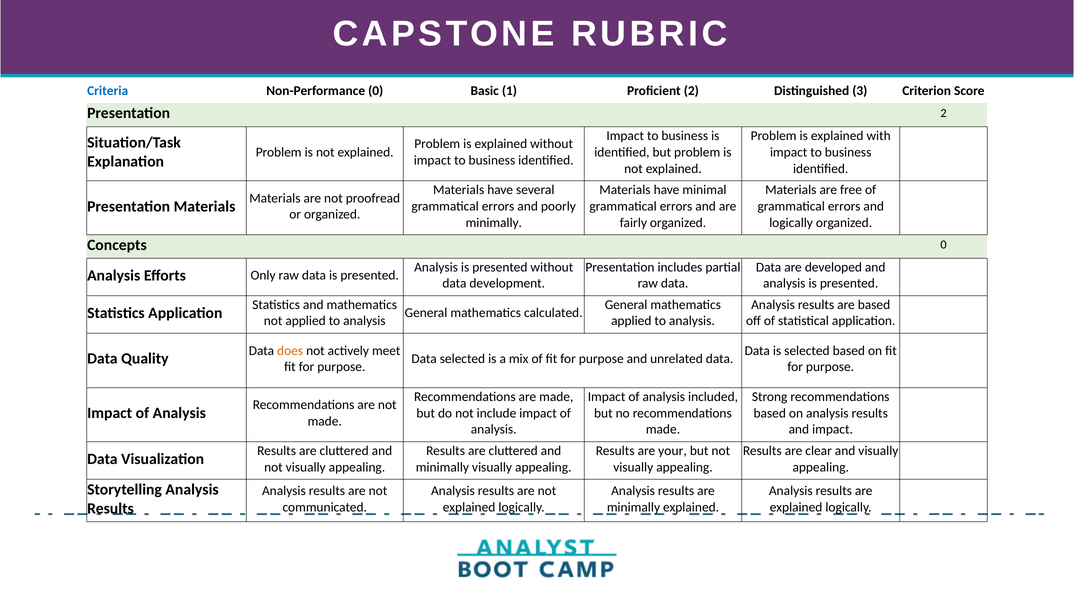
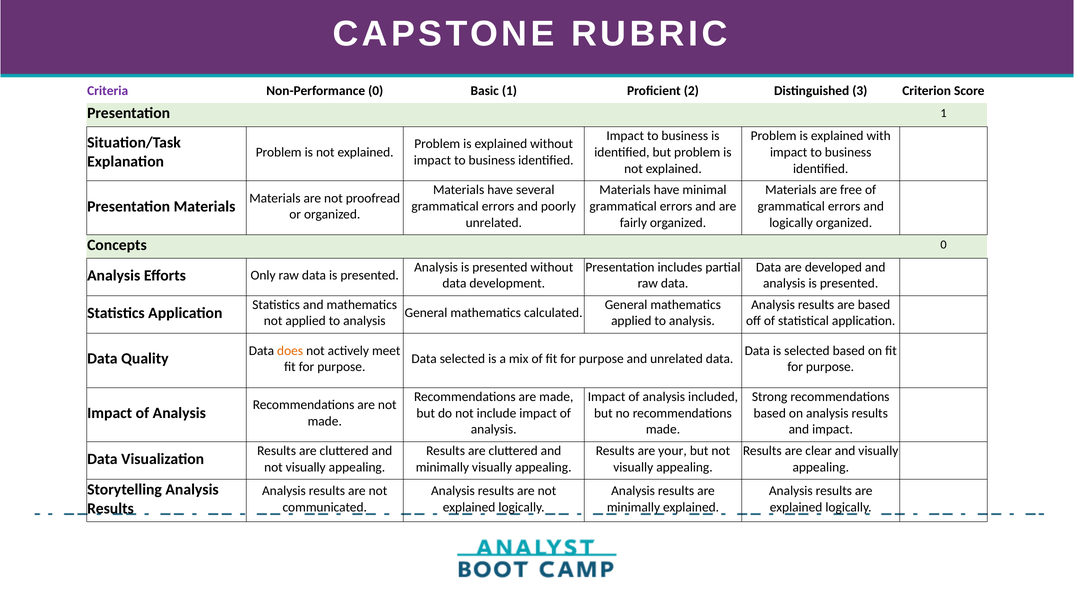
Criteria colour: blue -> purple
Presentation 2: 2 -> 1
minimally at (494, 223): minimally -> unrelated
